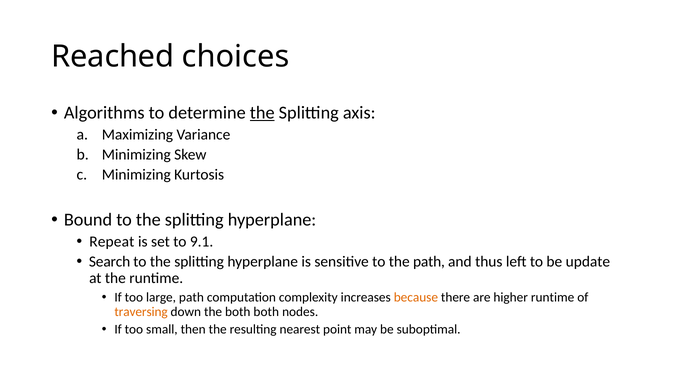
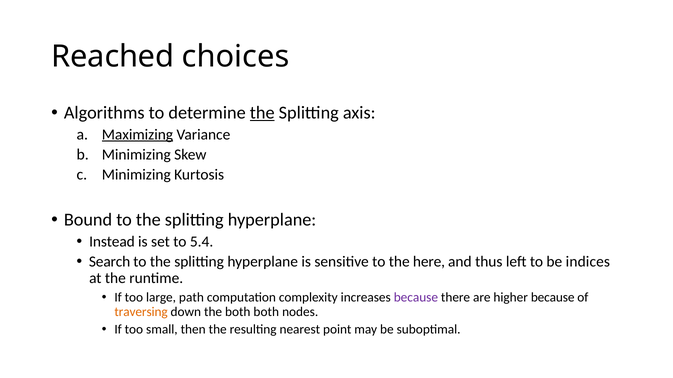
Maximizing underline: none -> present
Repeat: Repeat -> Instead
9.1: 9.1 -> 5.4
the path: path -> here
update: update -> indices
because at (416, 298) colour: orange -> purple
higher runtime: runtime -> because
